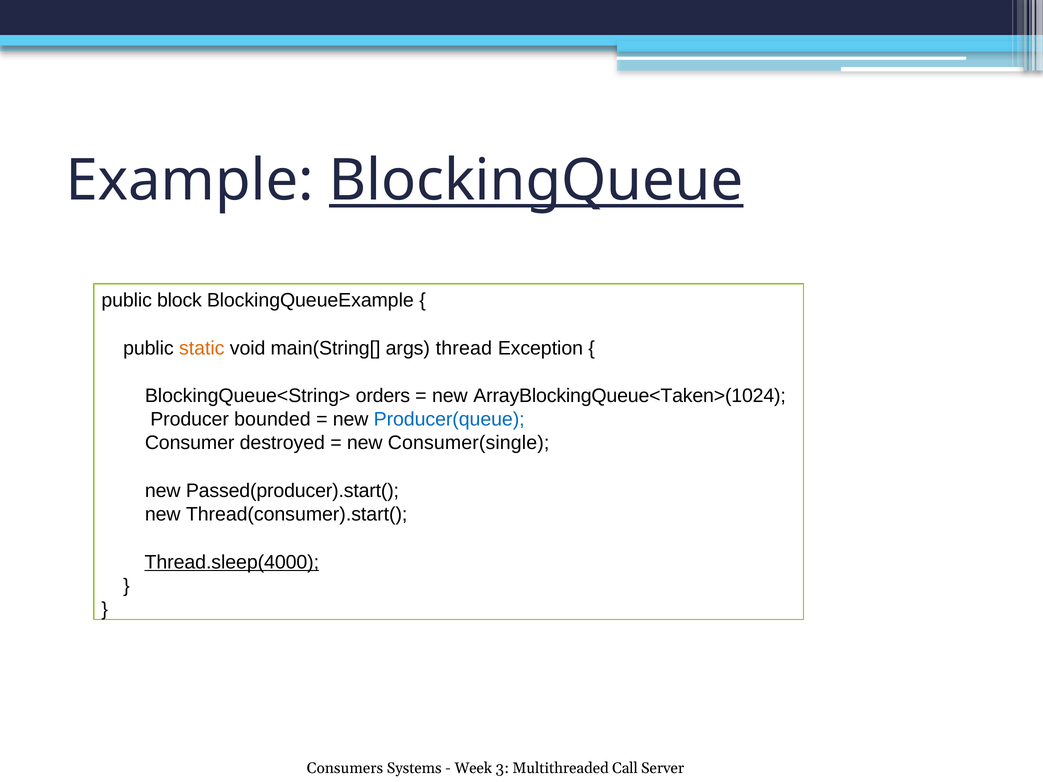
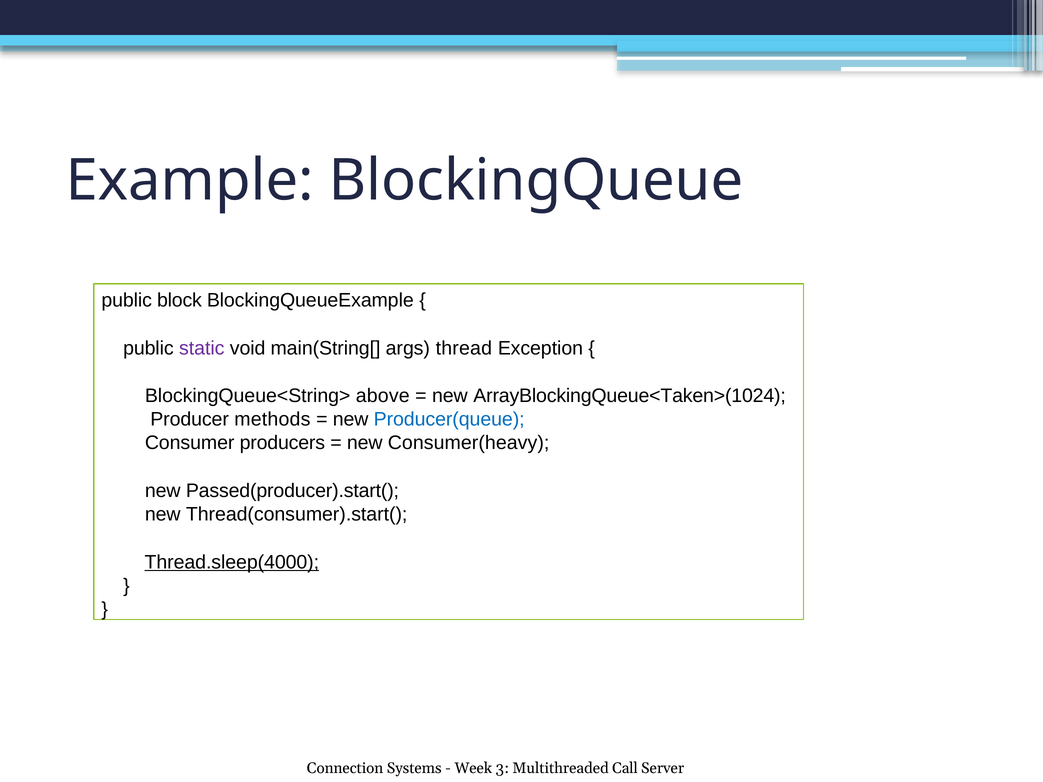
BlockingQueue underline: present -> none
static colour: orange -> purple
orders: orders -> above
bounded: bounded -> methods
destroyed: destroyed -> producers
Consumer(single: Consumer(single -> Consumer(heavy
Consumers: Consumers -> Connection
